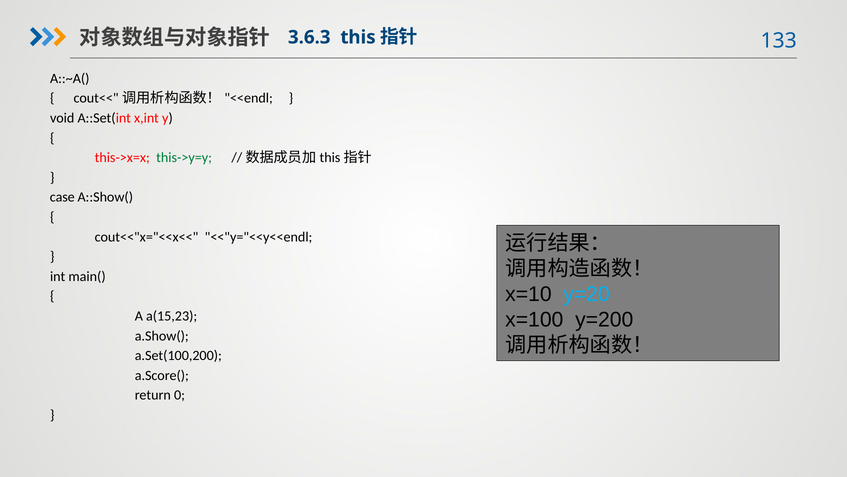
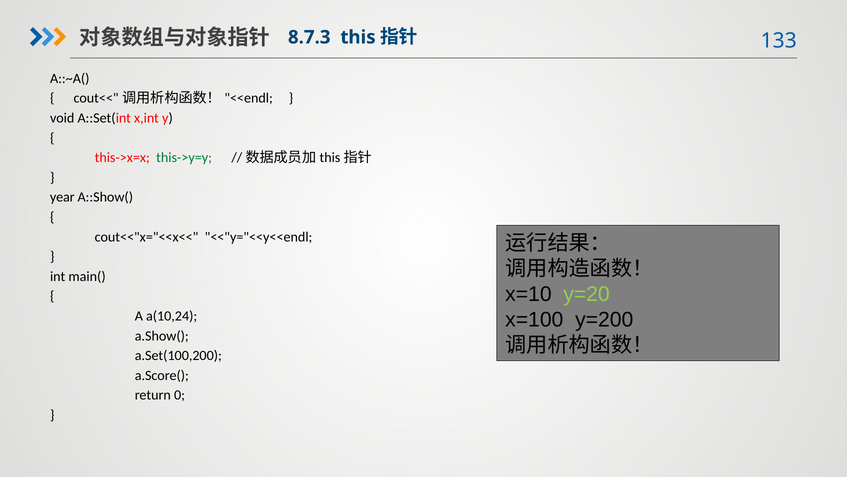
3.6.3: 3.6.3 -> 8.7.3
case: case -> year
y=20 colour: light blue -> light green
a(15,23: a(15,23 -> a(10,24
